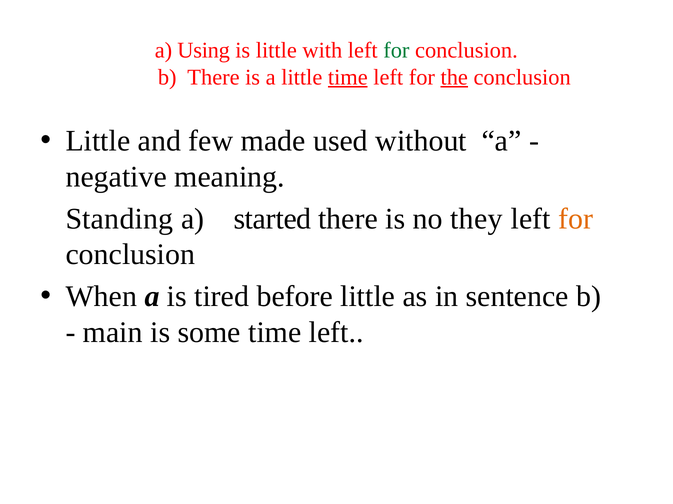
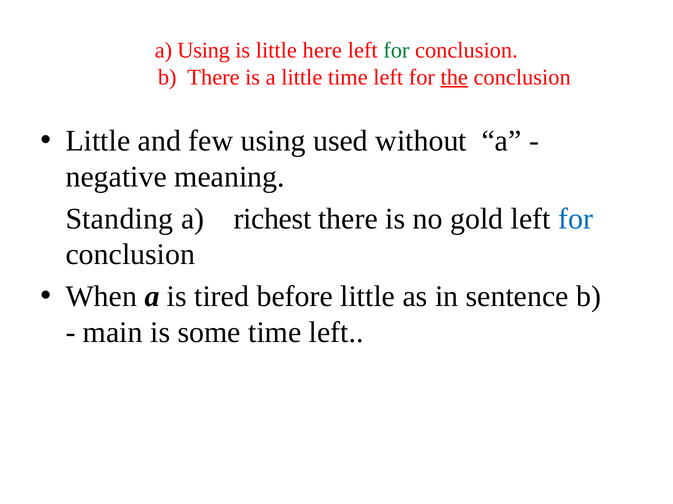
with: with -> here
time at (348, 77) underline: present -> none
few made: made -> using
started: started -> richest
they: they -> gold
for at (576, 219) colour: orange -> blue
